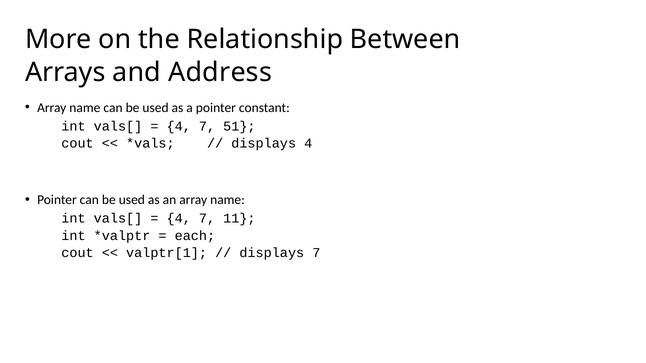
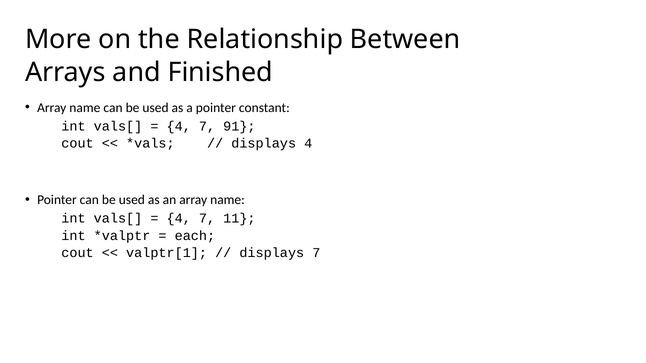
Address: Address -> Finished
51: 51 -> 91
